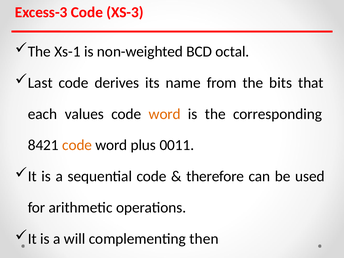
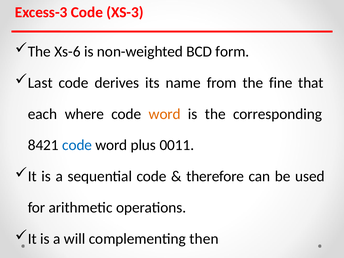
Xs-1: Xs-1 -> Xs-6
octal: octal -> form
bits: bits -> fine
values: values -> where
code at (77, 145) colour: orange -> blue
